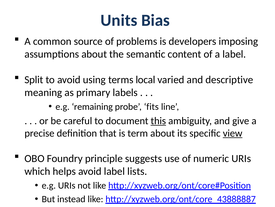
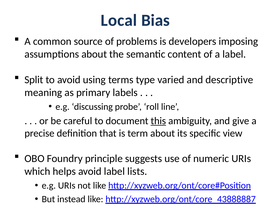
Units: Units -> Local
local: local -> type
remaining: remaining -> discussing
fits: fits -> roll
view underline: present -> none
